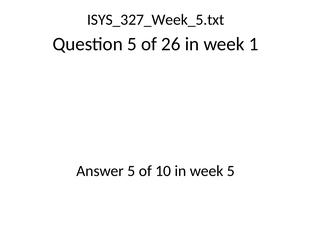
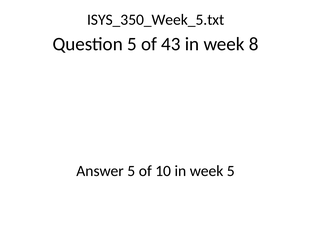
ISYS_327_Week_5.txt: ISYS_327_Week_5.txt -> ISYS_350_Week_5.txt
26: 26 -> 43
1: 1 -> 8
